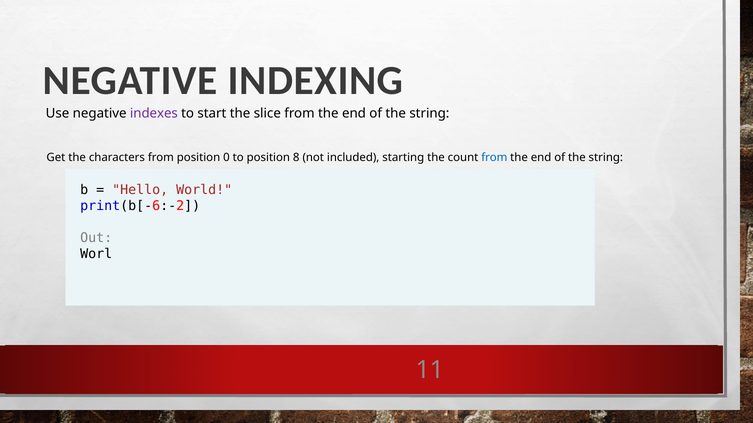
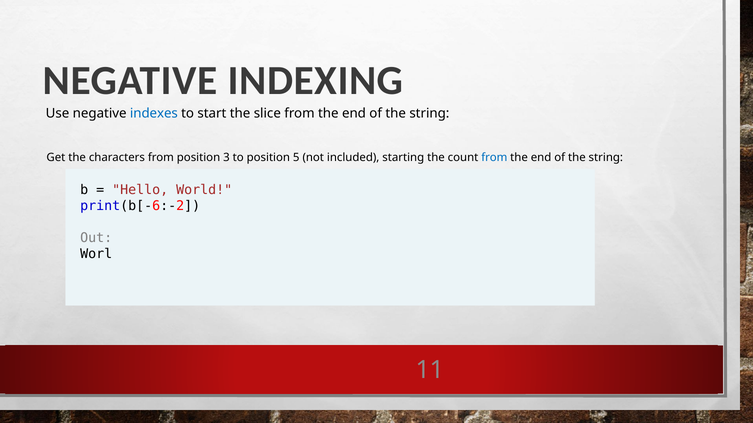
indexes colour: purple -> blue
0: 0 -> 3
8: 8 -> 5
